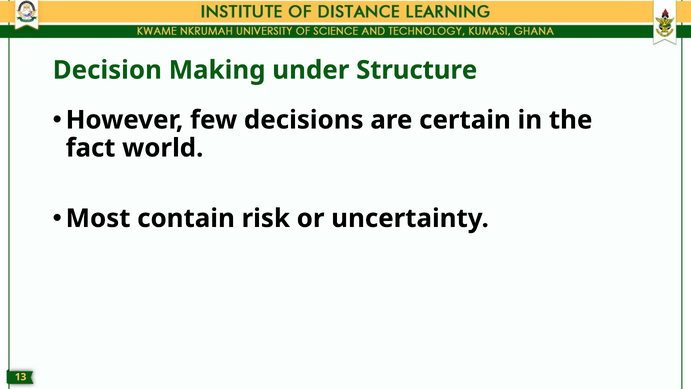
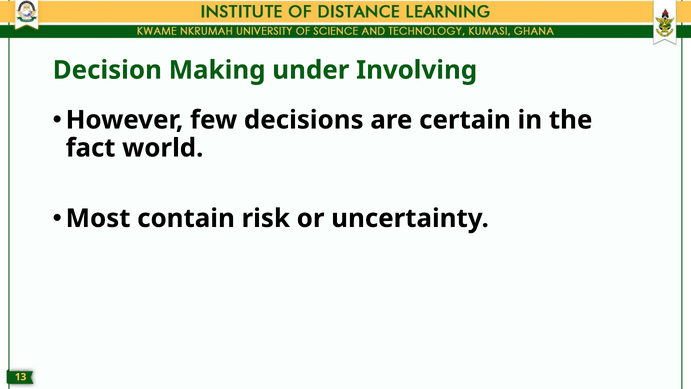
Structure: Structure -> Involving
